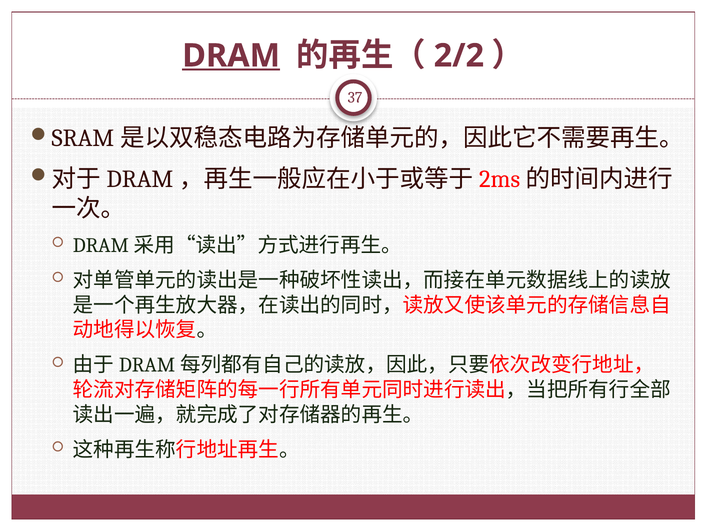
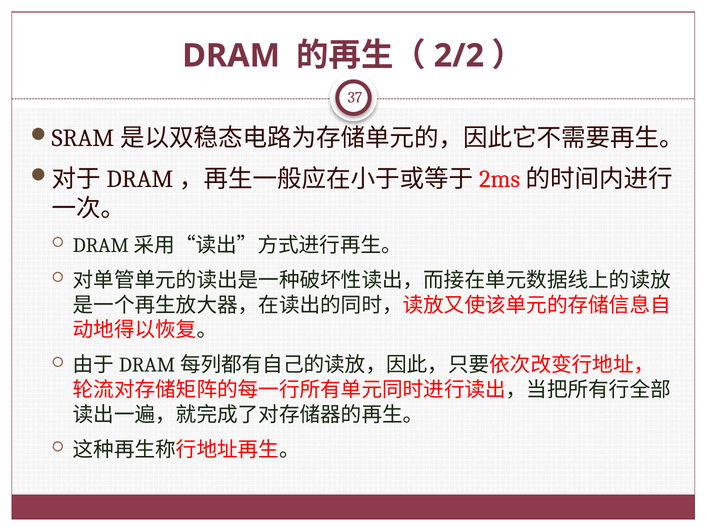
DRAM underline: present -> none
